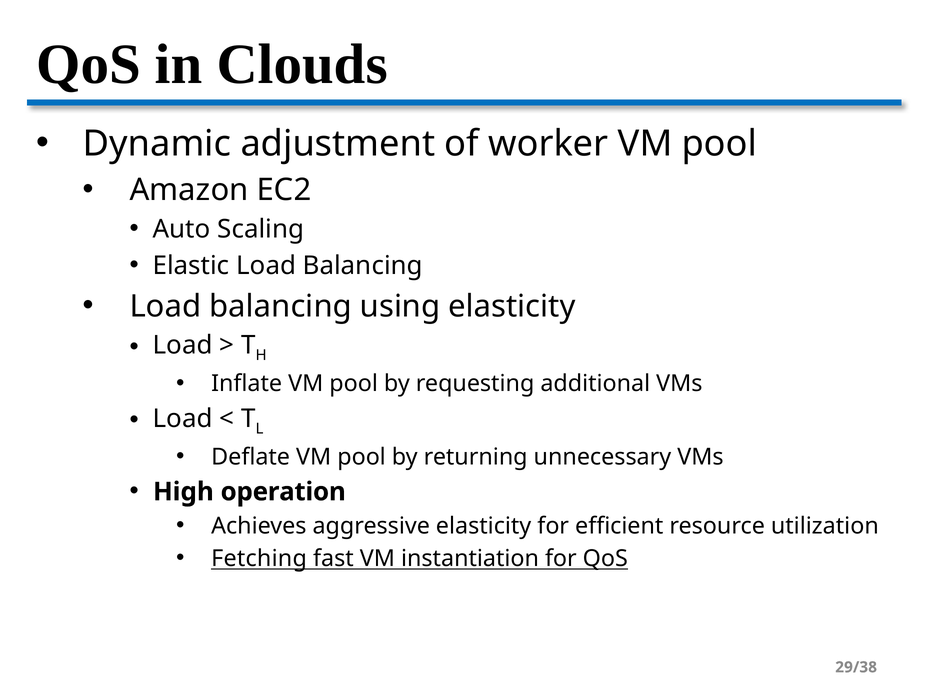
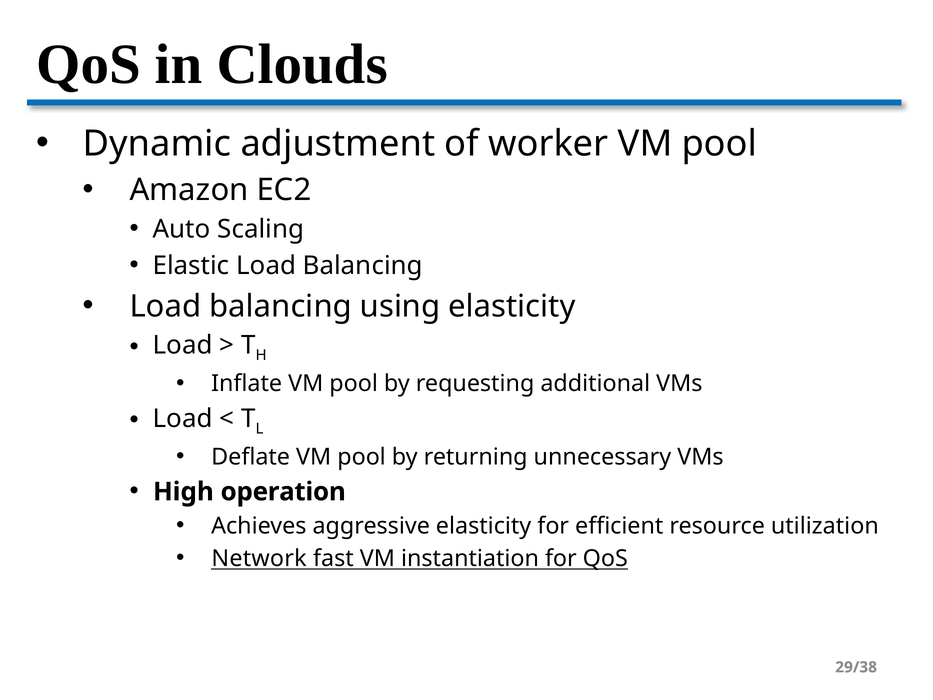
Fetching: Fetching -> Network
